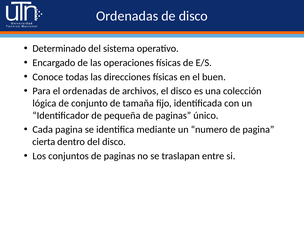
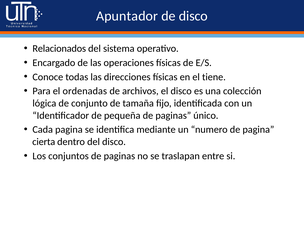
Ordenadas at (127, 16): Ordenadas -> Apuntador
Determinado: Determinado -> Relacionados
buen: buen -> tiene
